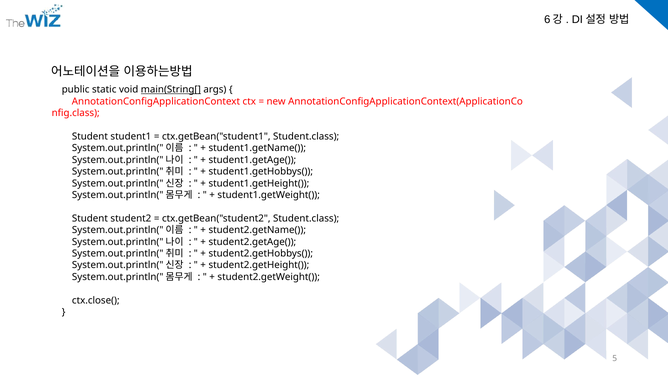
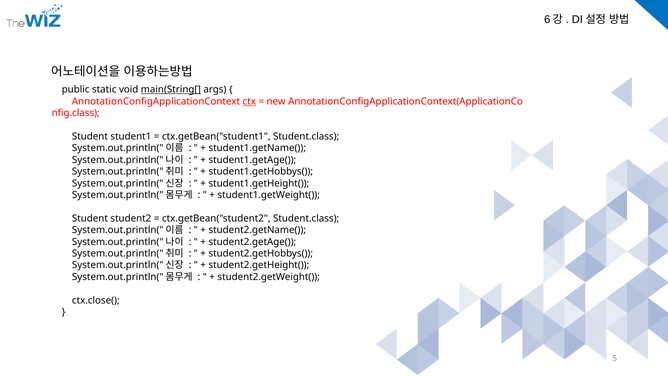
ctx underline: none -> present
